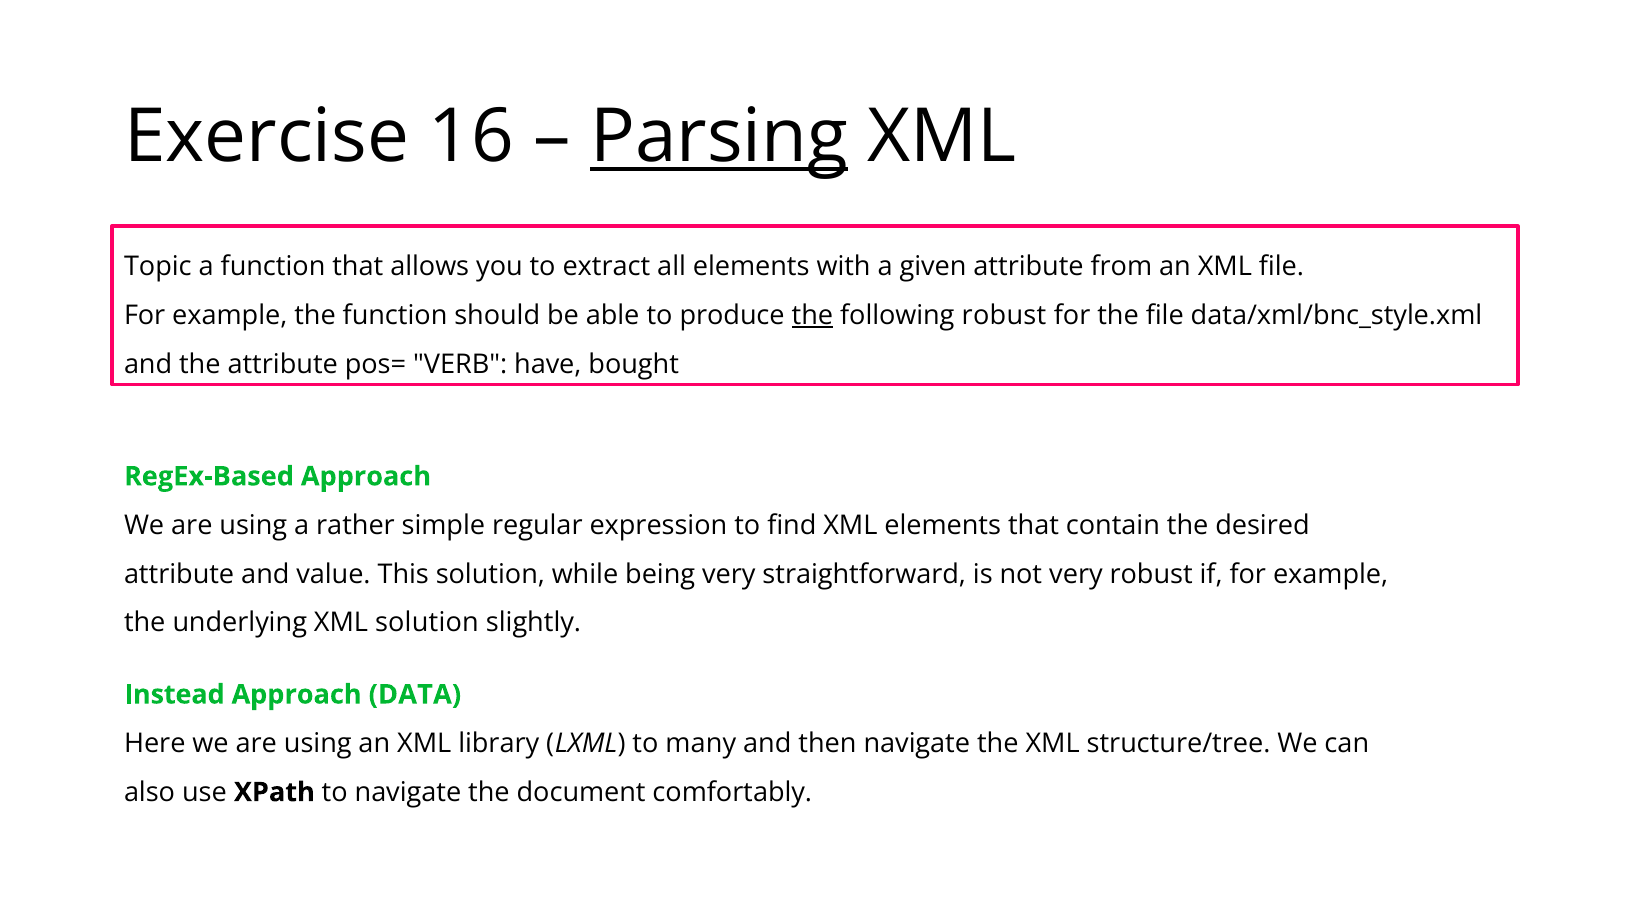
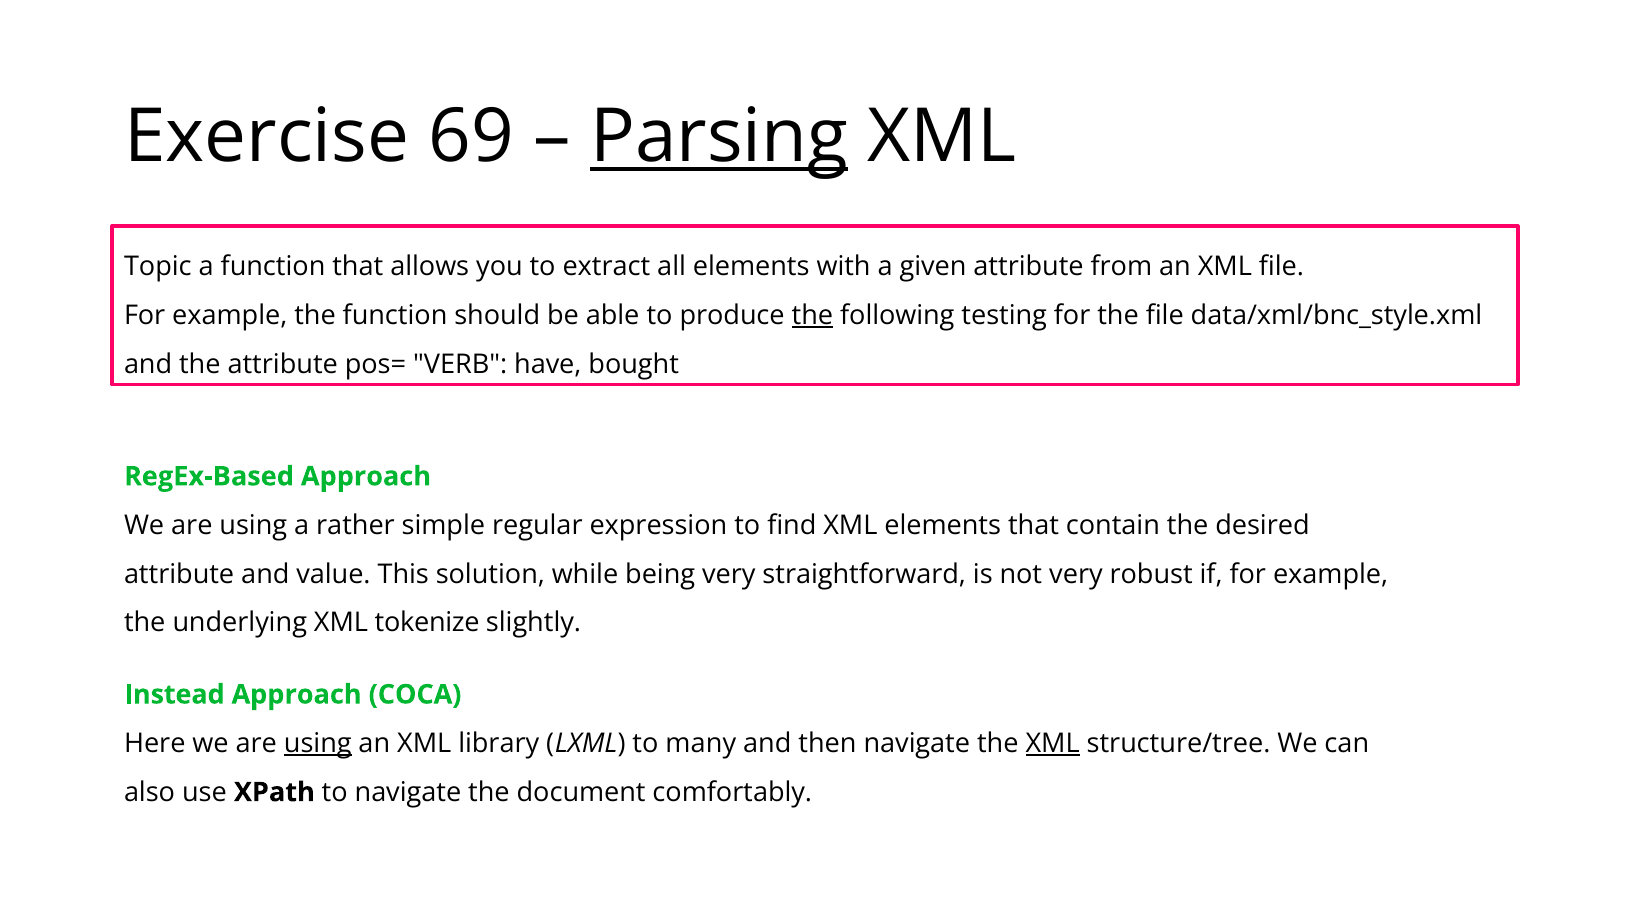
16: 16 -> 69
following robust: robust -> testing
XML solution: solution -> tokenize
DATA: DATA -> COCA
using at (318, 743) underline: none -> present
XML at (1053, 743) underline: none -> present
